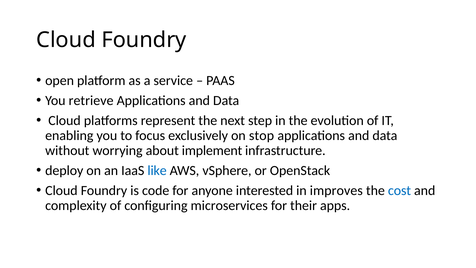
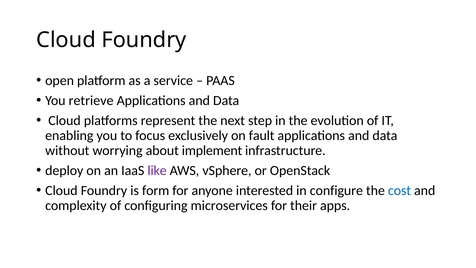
stop: stop -> fault
like colour: blue -> purple
code: code -> form
improves: improves -> configure
